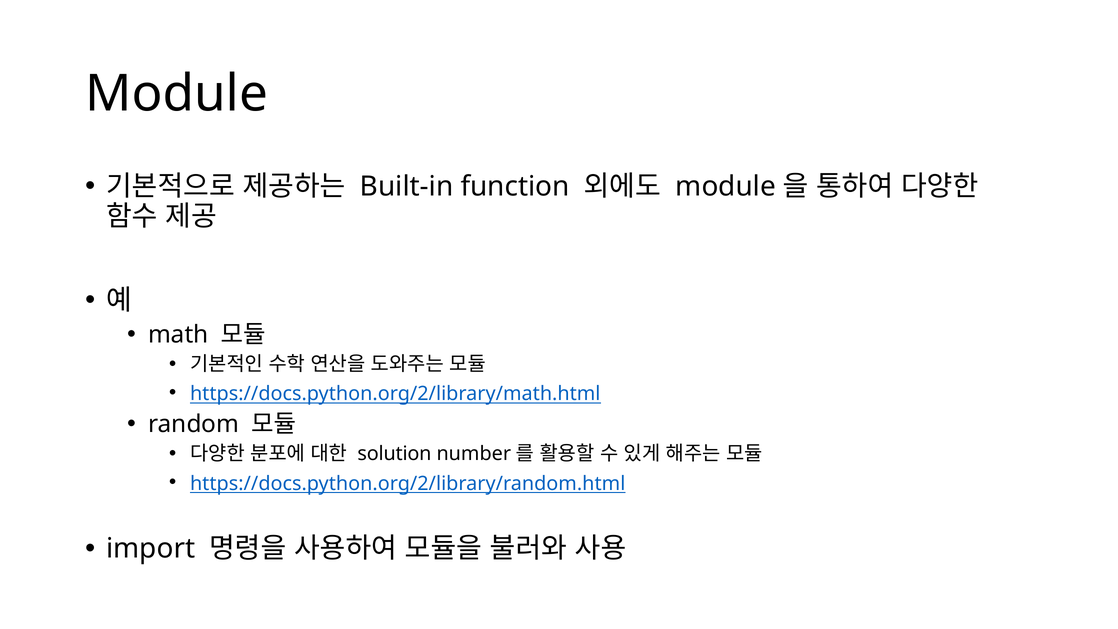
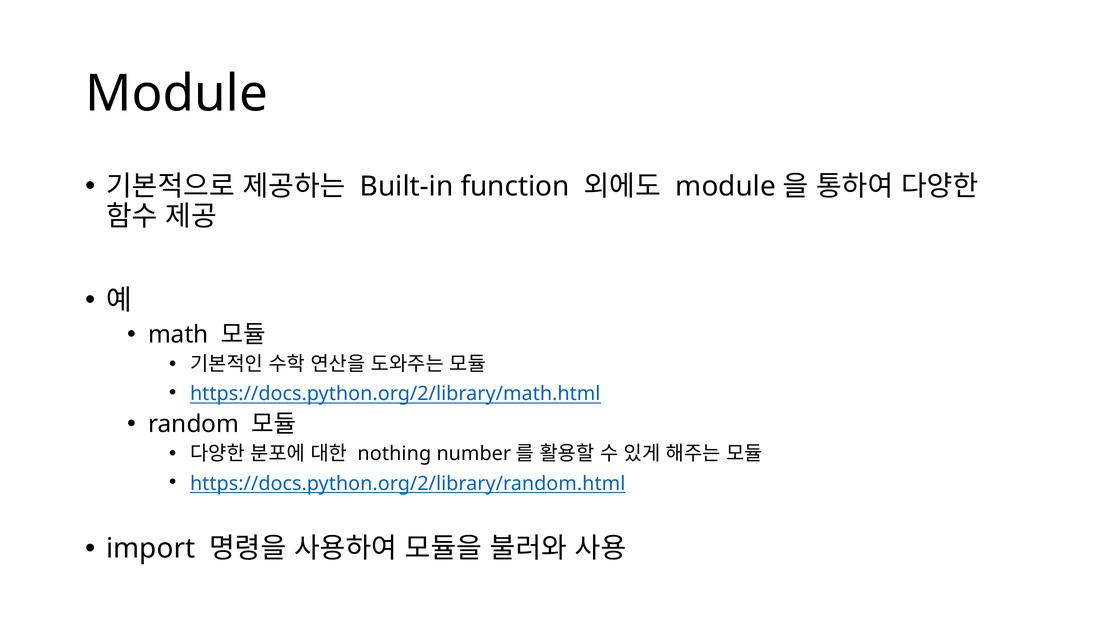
solution: solution -> nothing
